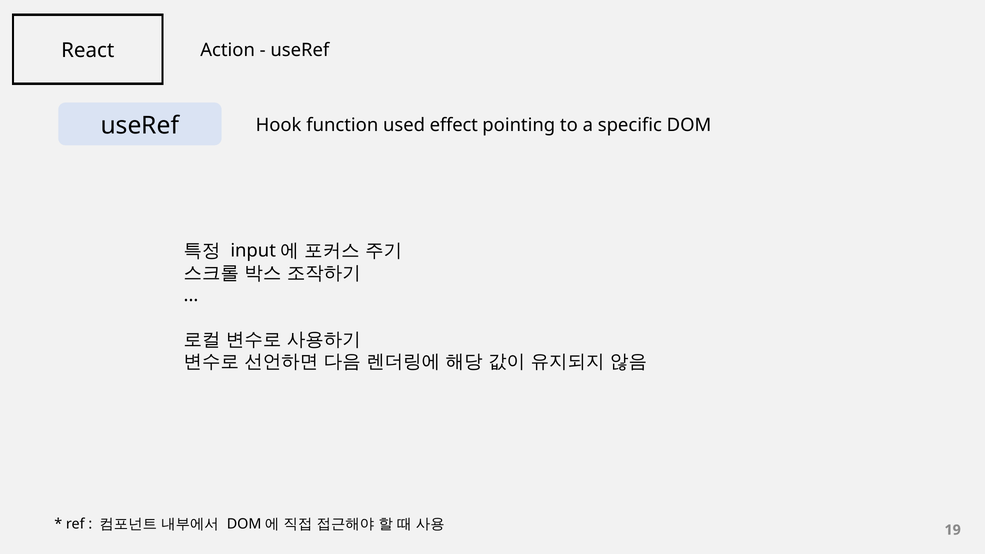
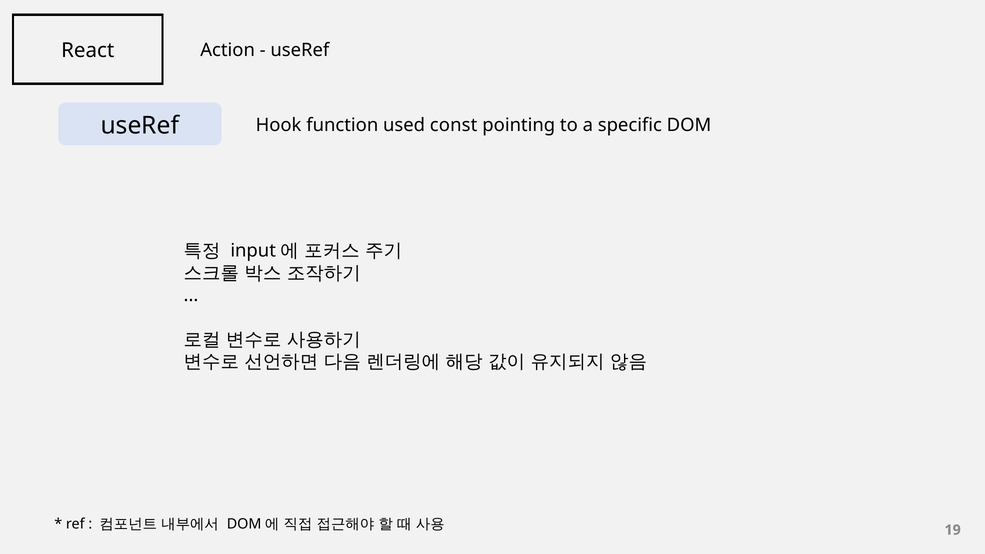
effect: effect -> const
